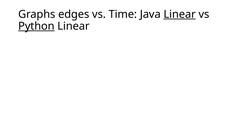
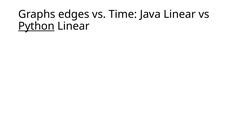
Linear at (180, 14) underline: present -> none
